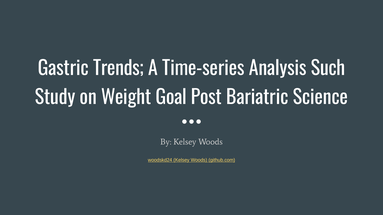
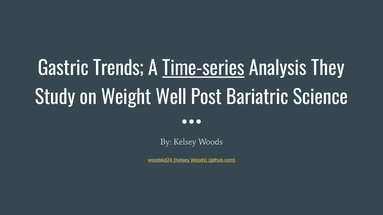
Time-series underline: none -> present
Such: Such -> They
Goal: Goal -> Well
